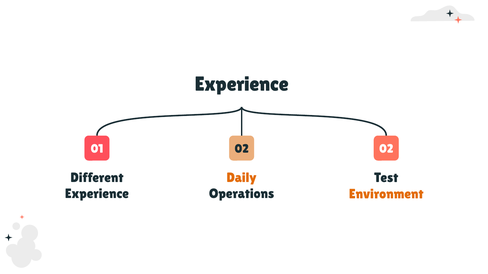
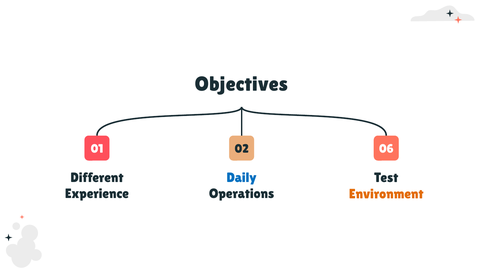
Experience at (242, 84): Experience -> Objectives
01 02: 02 -> 06
Daily colour: orange -> blue
